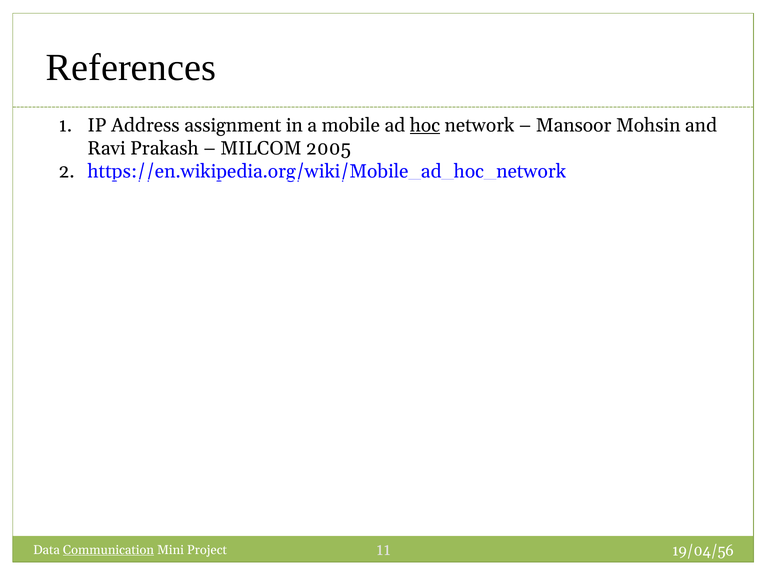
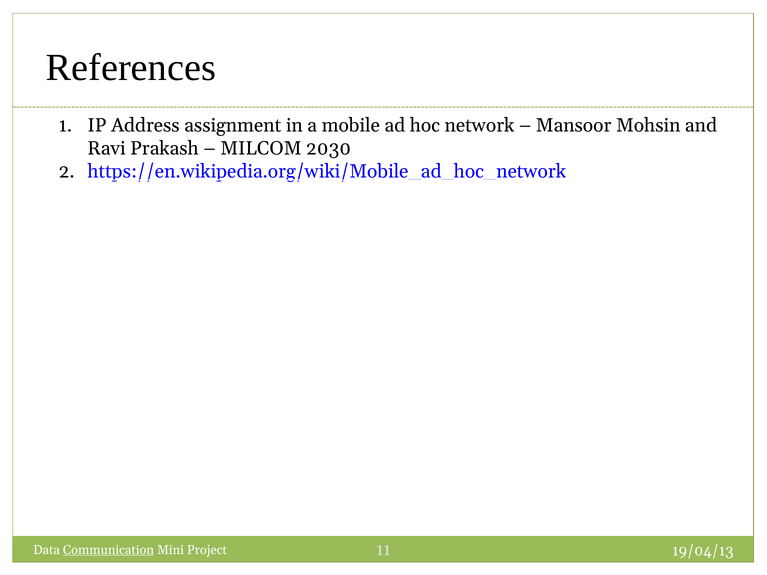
hoc underline: present -> none
2005: 2005 -> 2030
19/04/56: 19/04/56 -> 19/04/13
